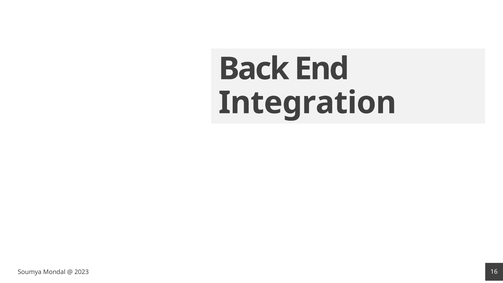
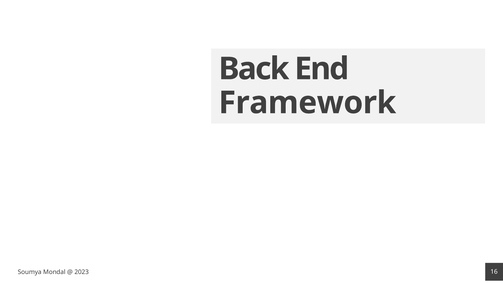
Integration: Integration -> Framework
